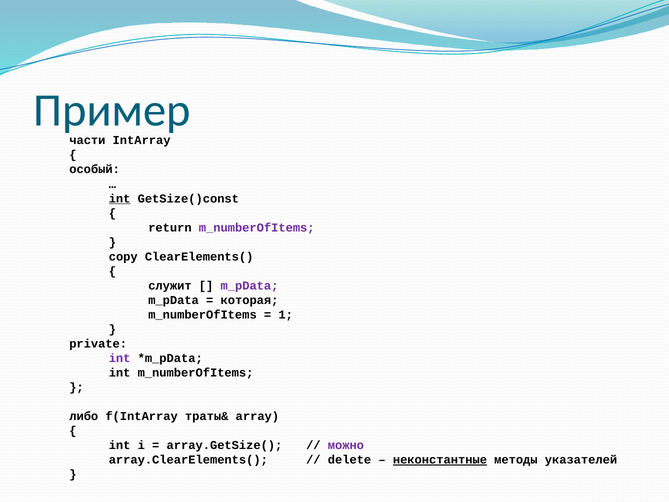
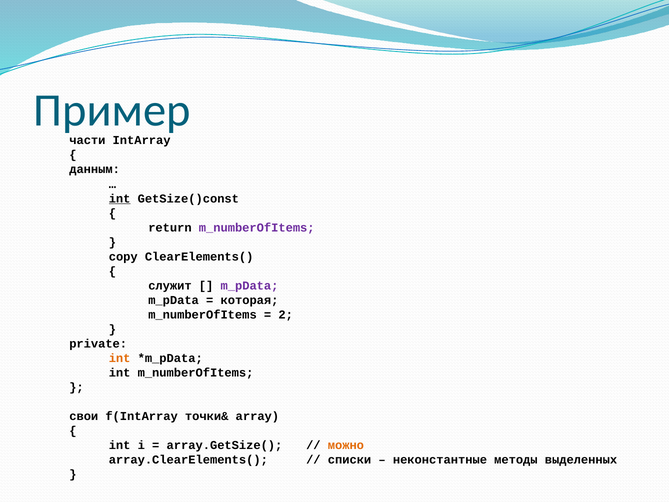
особый: особый -> данным
1: 1 -> 2
int at (120, 358) colour: purple -> orange
либо: либо -> свои
траты&: траты& -> точки&
можно colour: purple -> orange
delete: delete -> списки
неконстантные underline: present -> none
указателей: указателей -> выделенных
